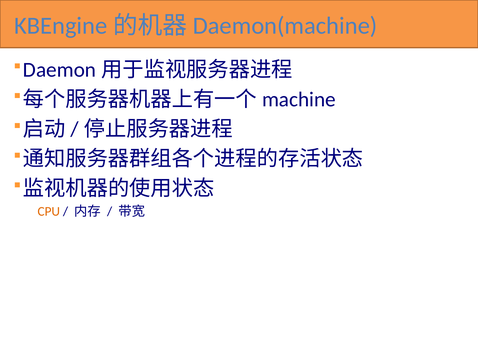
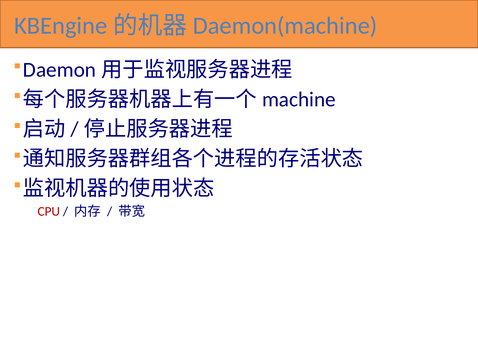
CPU colour: orange -> red
